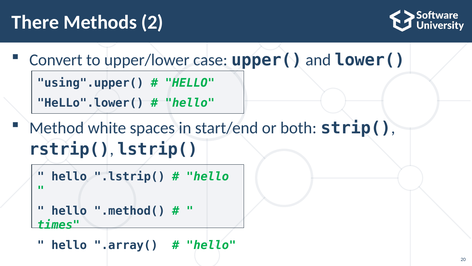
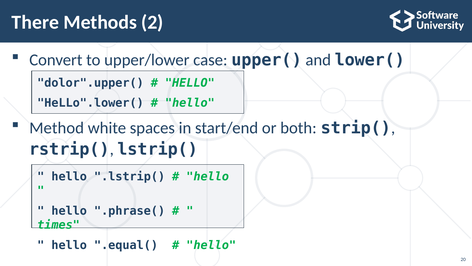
using".upper(: using".upper( -> dolor".upper(
.method(: .method( -> .phrase(
.array(: .array( -> .equal(
